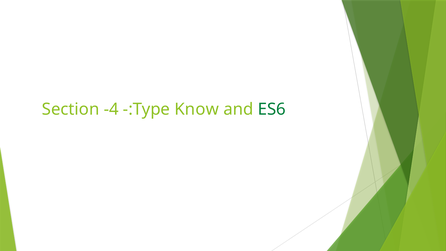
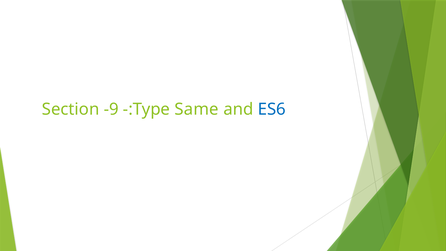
-4: -4 -> -9
Know: Know -> Same
ES6 colour: green -> blue
